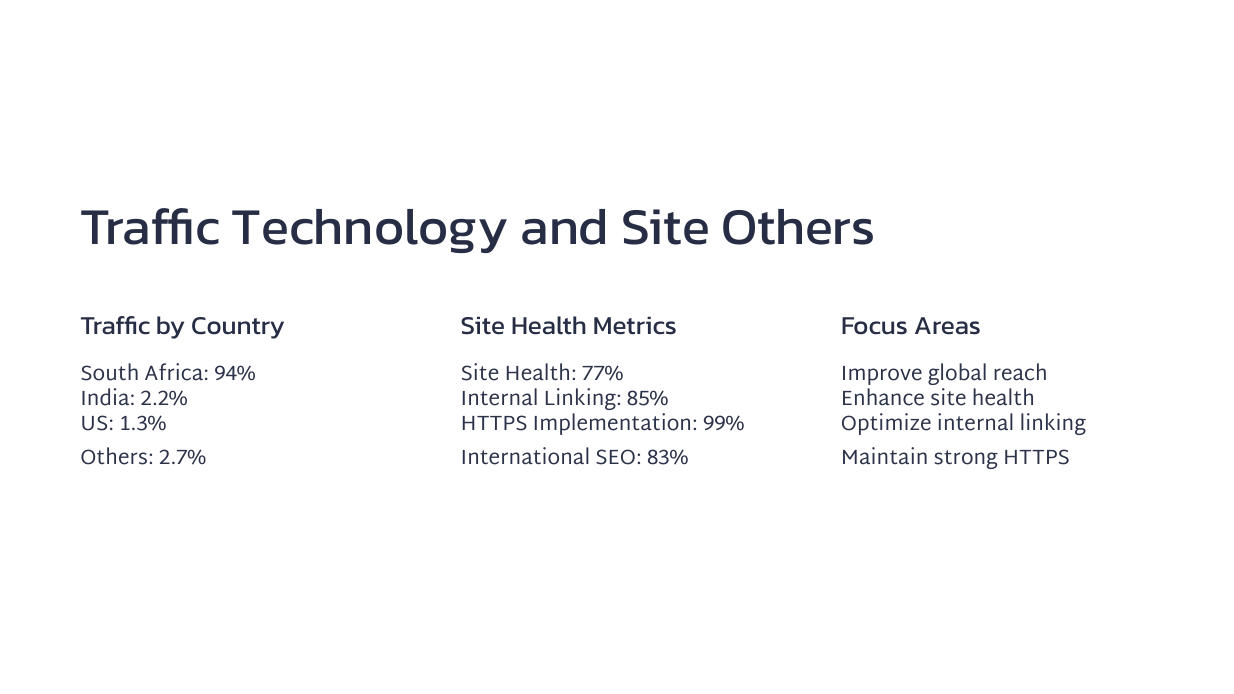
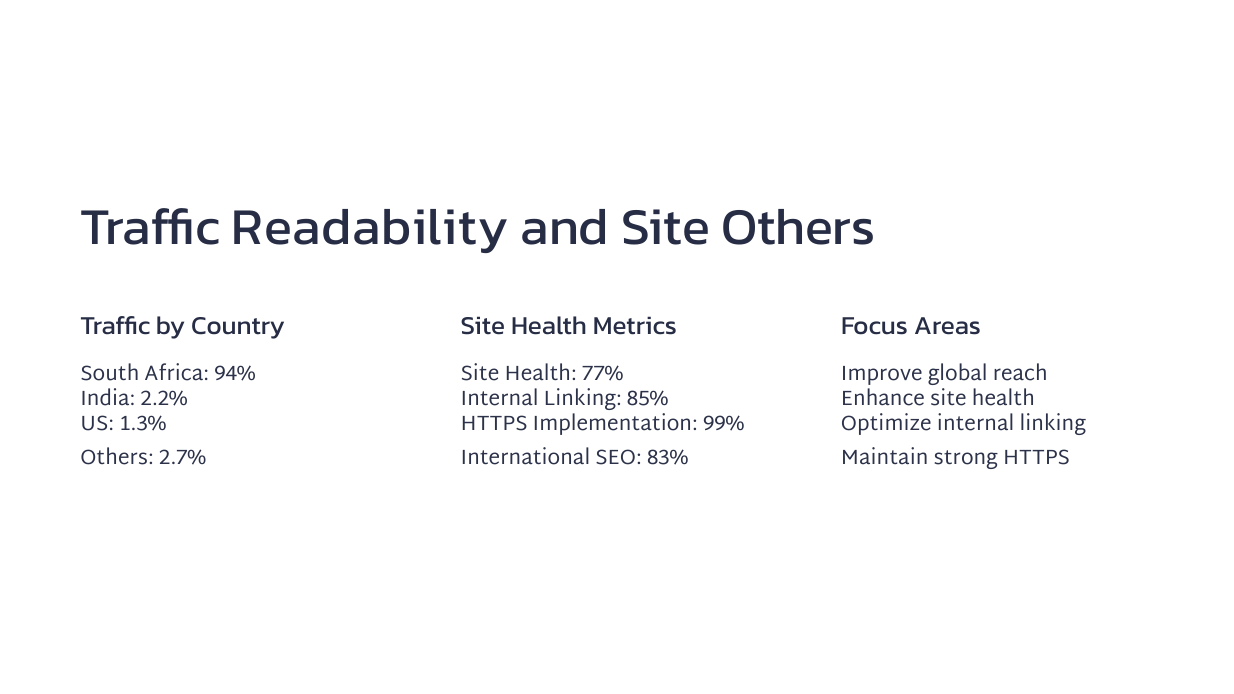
Technology: Technology -> Readability
